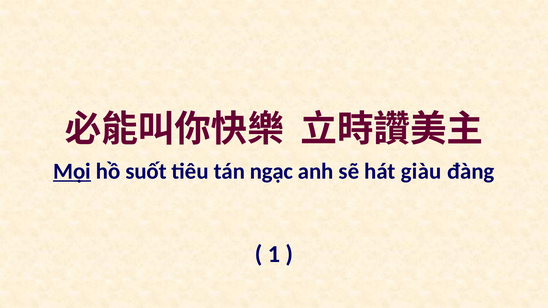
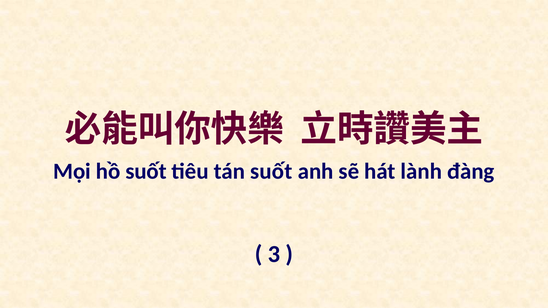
Mọi underline: present -> none
tán ngạc: ngạc -> suốt
giàu: giàu -> lành
1: 1 -> 3
